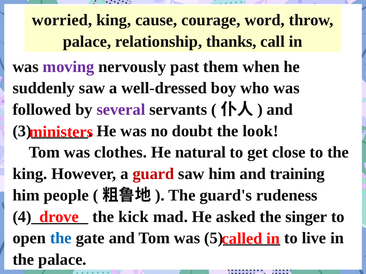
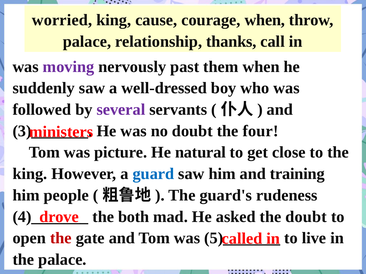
courage word: word -> when
look: look -> four
clothes: clothes -> picture
guard colour: red -> blue
kick: kick -> both
the singer: singer -> doubt
the at (61, 239) colour: blue -> red
